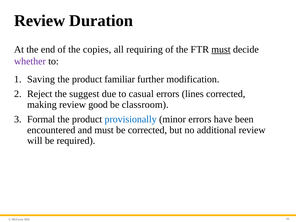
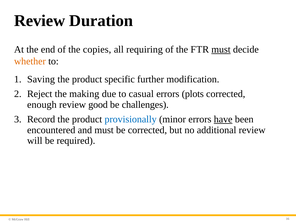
whether colour: purple -> orange
familiar: familiar -> specific
suggest: suggest -> making
lines: lines -> plots
making: making -> enough
classroom: classroom -> challenges
Formal: Formal -> Record
have underline: none -> present
